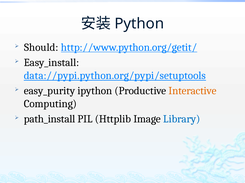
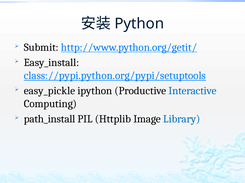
Should: Should -> Submit
data://pypi.python.org/pypi/setuptools: data://pypi.python.org/pypi/setuptools -> class://pypi.python.org/pypi/setuptools
easy_purity: easy_purity -> easy_pickle
Interactive colour: orange -> blue
